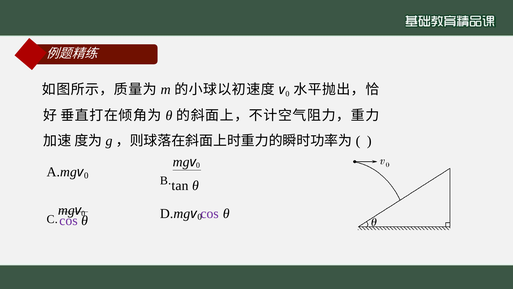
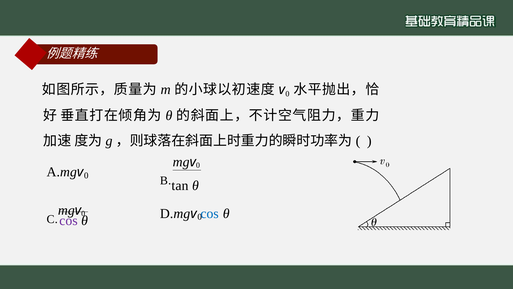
cos at (210, 213) colour: purple -> blue
